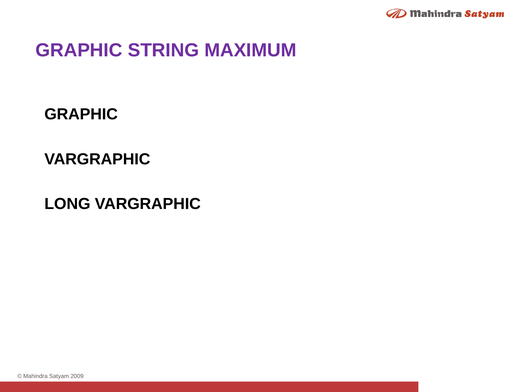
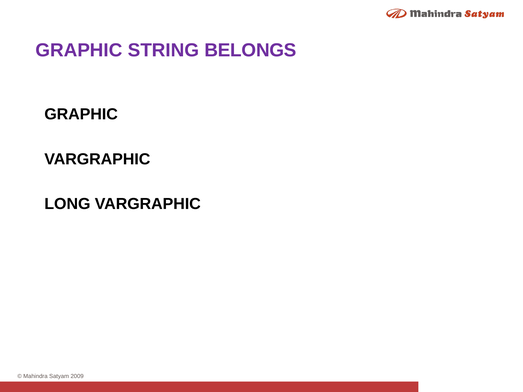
MAXIMUM: MAXIMUM -> BELONGS
